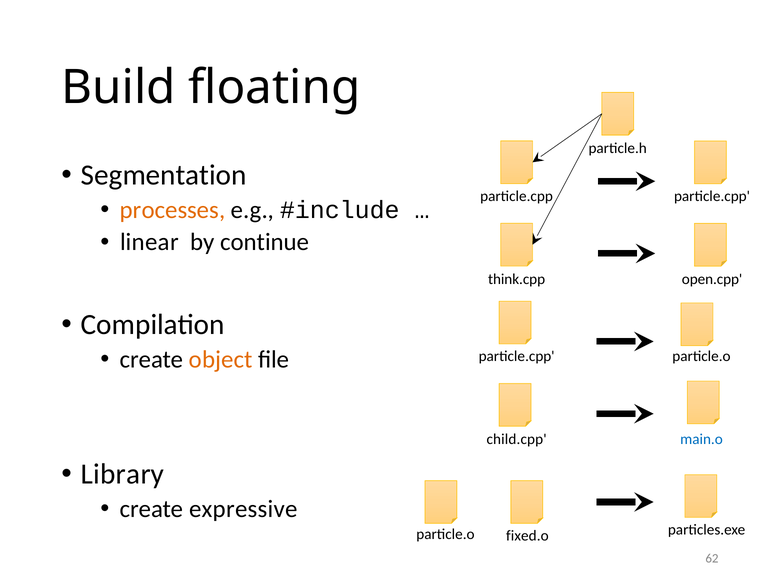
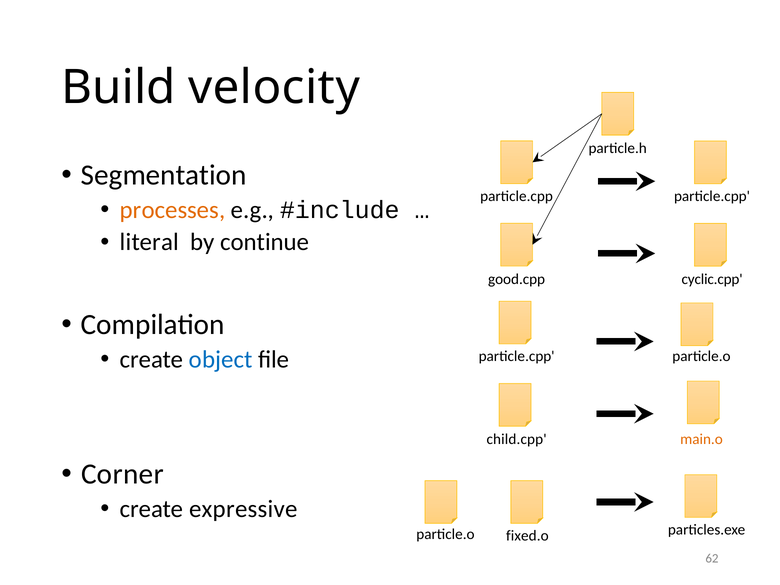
floating: floating -> velocity
linear: linear -> literal
think.cpp: think.cpp -> good.cpp
open.cpp: open.cpp -> cyclic.cpp
object colour: orange -> blue
main.o colour: blue -> orange
Library: Library -> Corner
